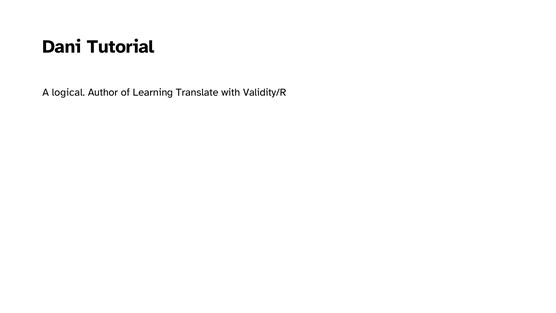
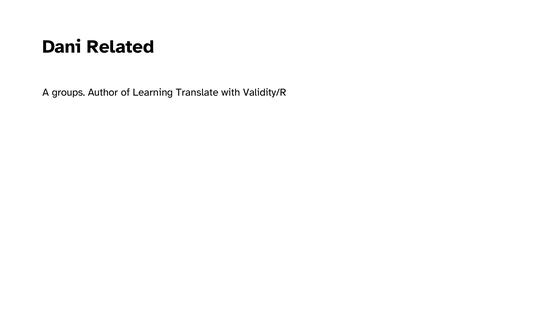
Tutorial: Tutorial -> Related
logical: logical -> groups
